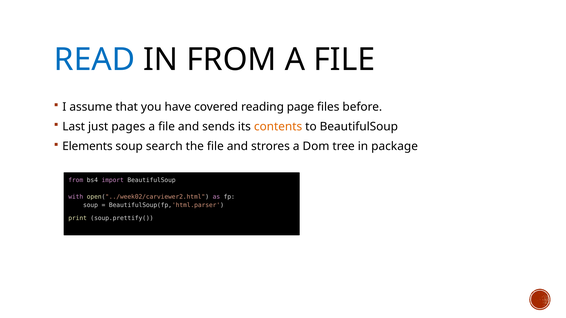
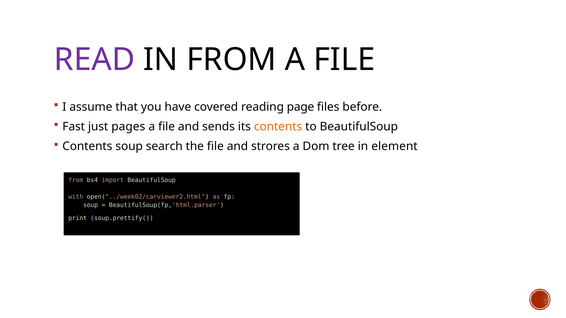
READ colour: blue -> purple
Last: Last -> Fast
Elements at (87, 147): Elements -> Contents
package: package -> element
